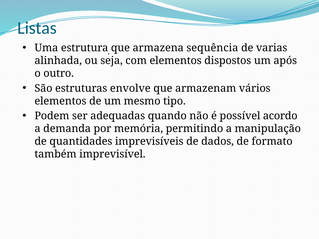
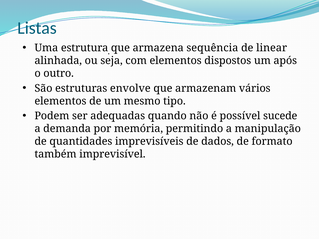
varias: varias -> linear
acordo: acordo -> sucede
